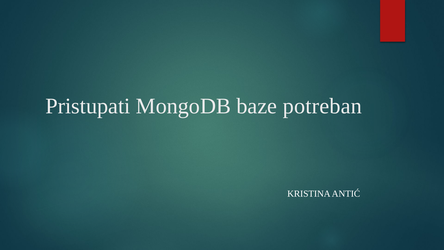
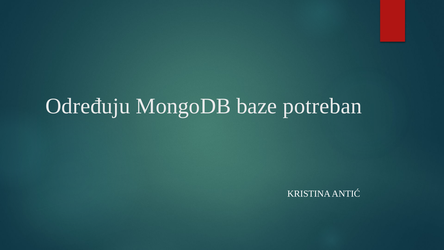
Pristupati: Pristupati -> Određuju
